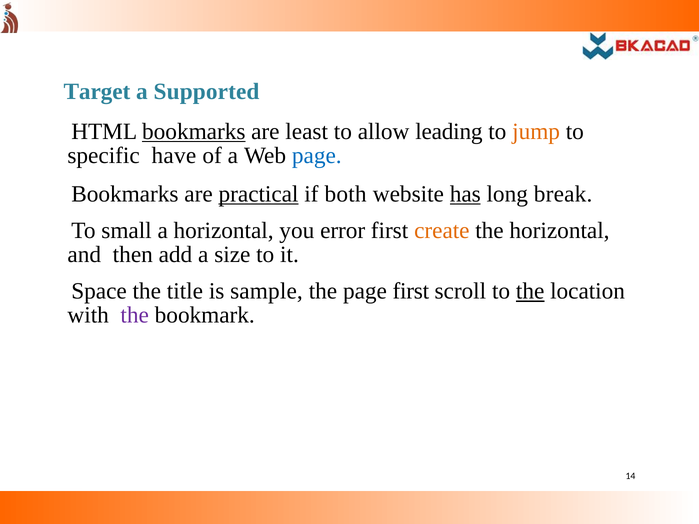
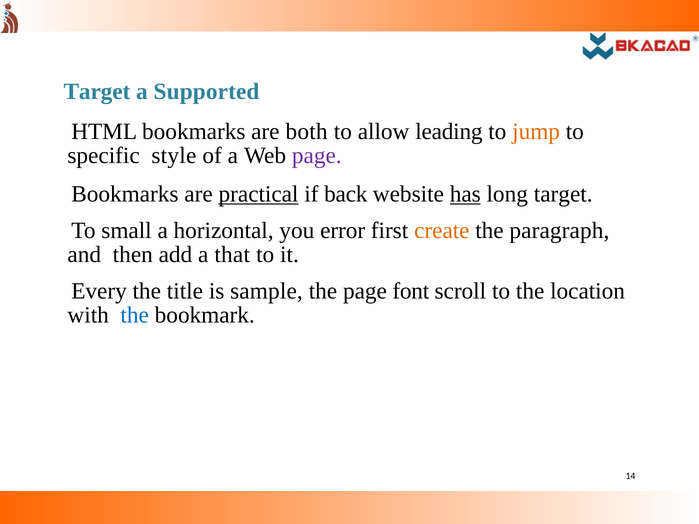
bookmarks at (194, 132) underline: present -> none
least: least -> both
have: have -> style
page at (317, 156) colour: blue -> purple
both: both -> back
long break: break -> target
the horizontal: horizontal -> paragraph
size: size -> that
Space: Space -> Every
page first: first -> font
the at (530, 291) underline: present -> none
the at (135, 315) colour: purple -> blue
